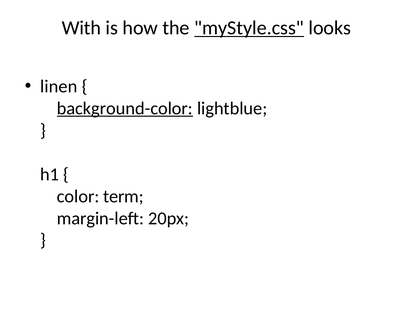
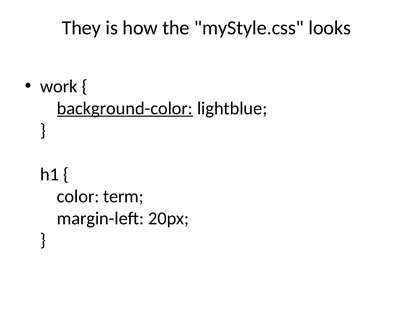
With: With -> They
myStyle.css underline: present -> none
linen: linen -> work
